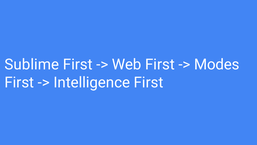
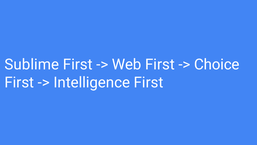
Modes: Modes -> Choice
